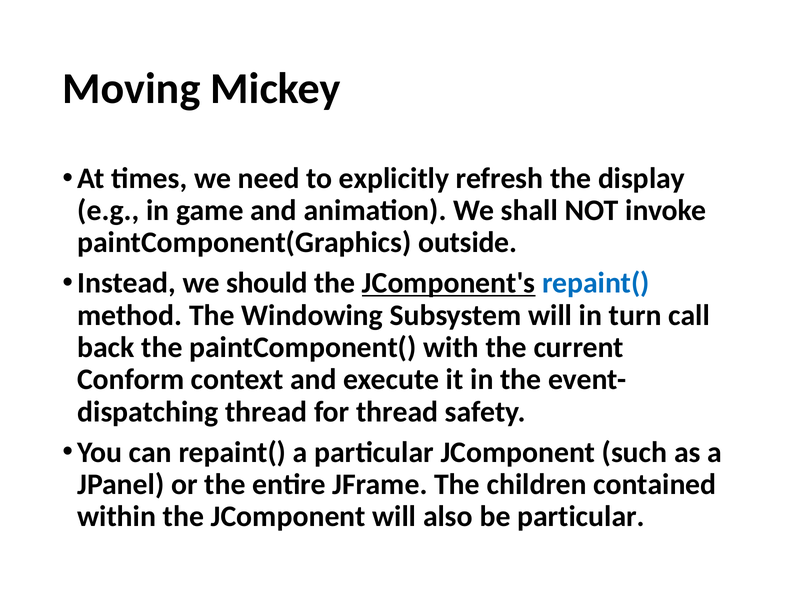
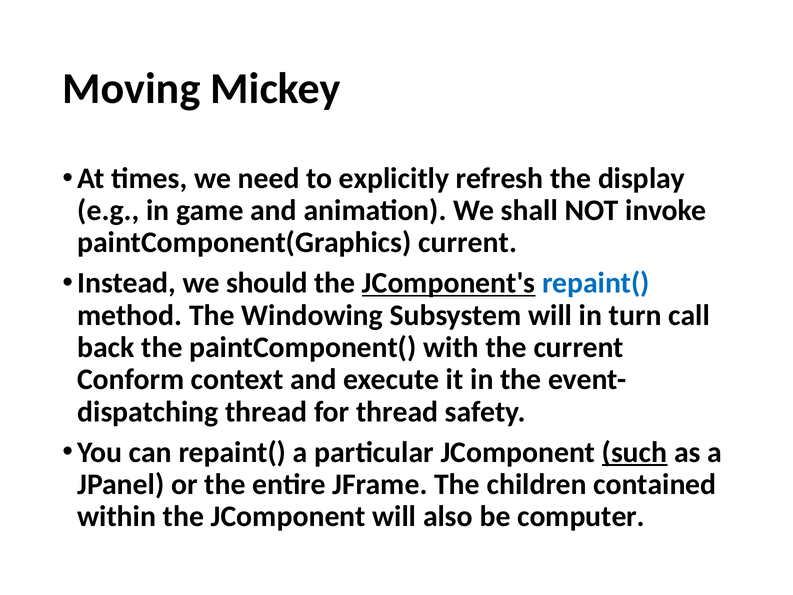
paintComponent(Graphics outside: outside -> current
such underline: none -> present
be particular: particular -> computer
